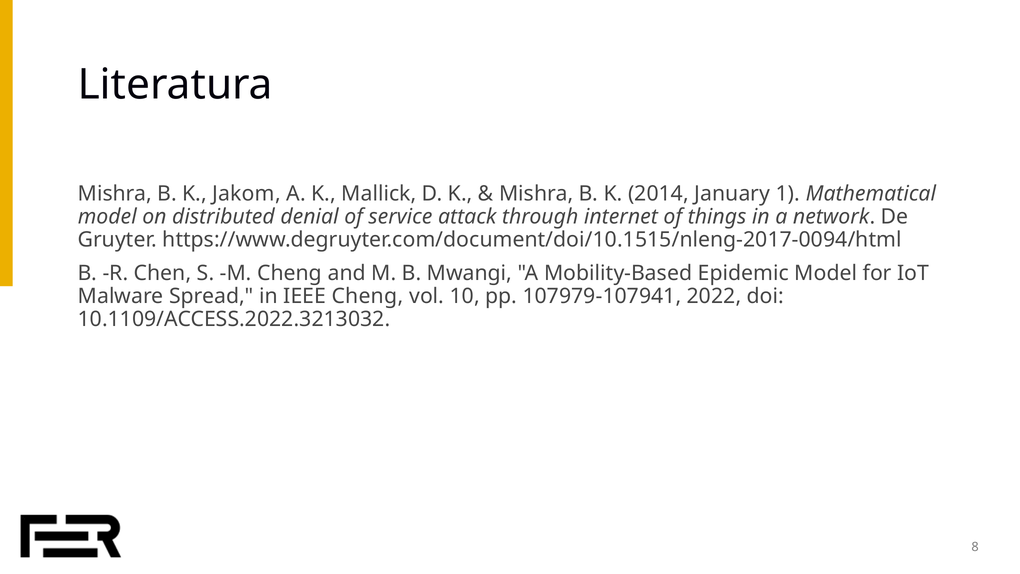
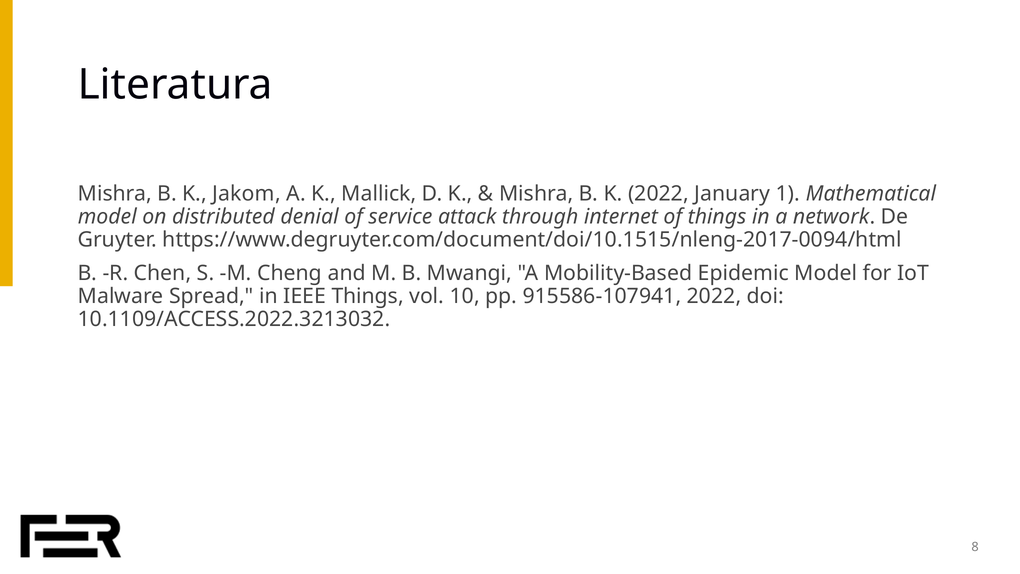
K 2014: 2014 -> 2022
IEEE Cheng: Cheng -> Things
107979-107941: 107979-107941 -> 915586-107941
